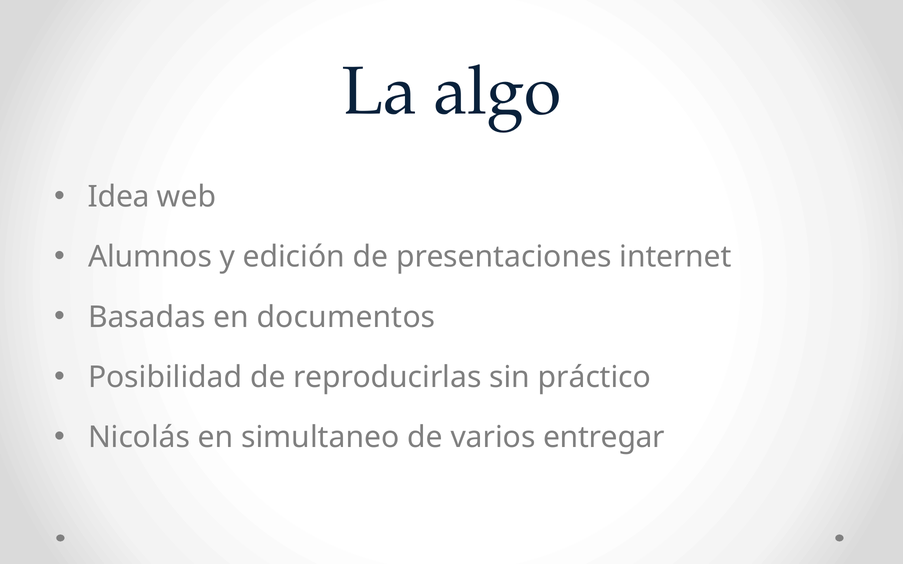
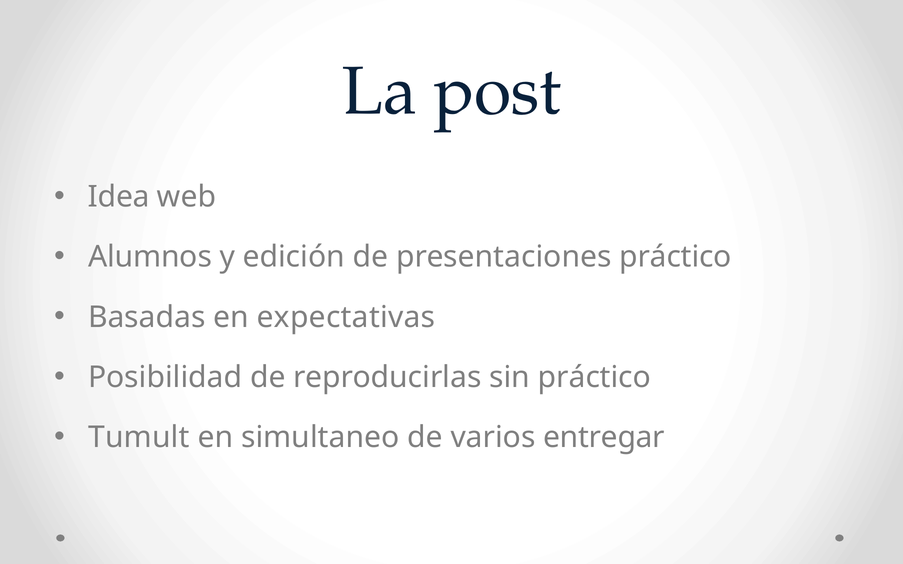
algo: algo -> post
presentaciones internet: internet -> práctico
documentos: documentos -> expectativas
Nicolás: Nicolás -> Tumult
